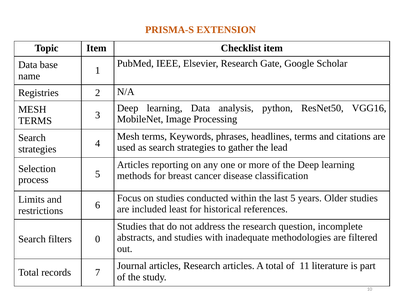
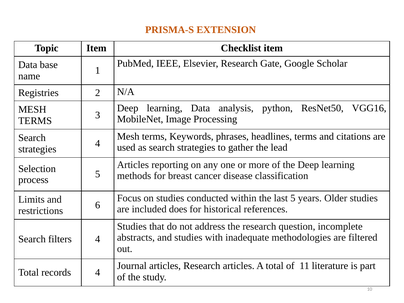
least: least -> does
filters 0: 0 -> 4
records 7: 7 -> 4
